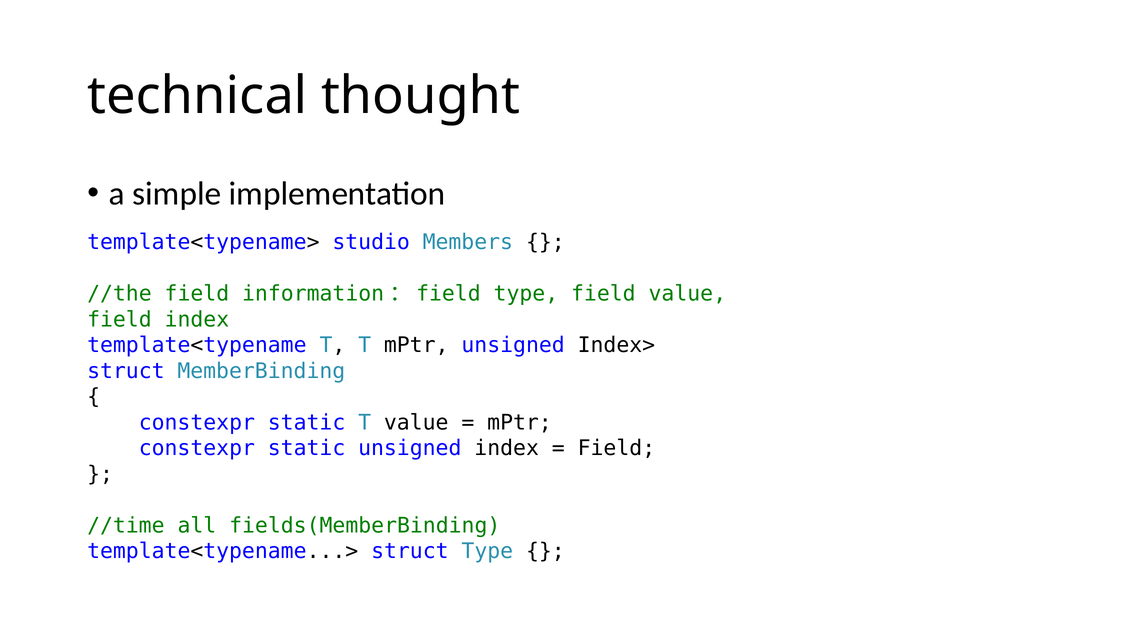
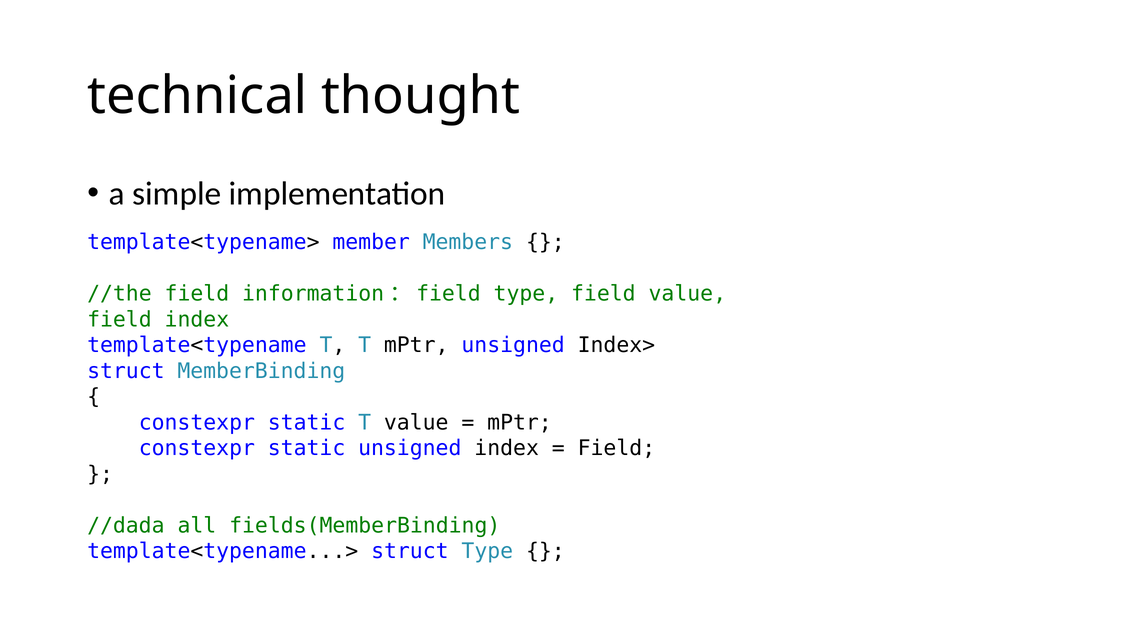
studio: studio -> member
//time: //time -> //dada
